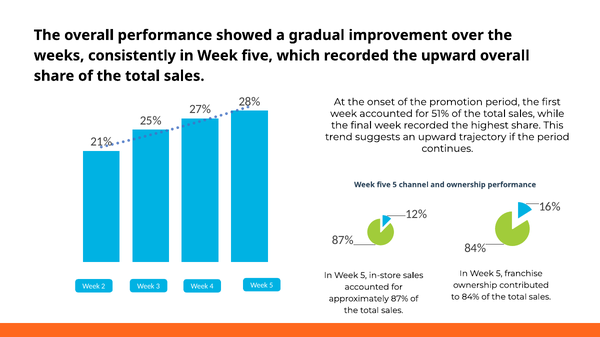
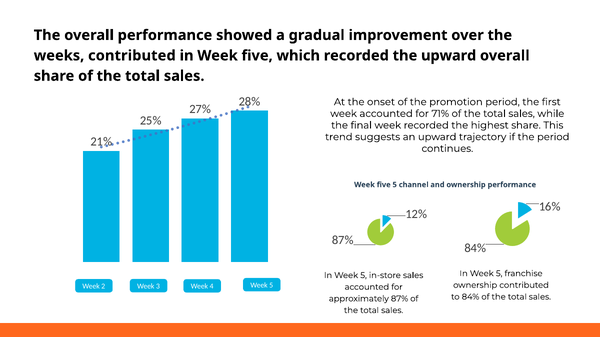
weeks consistently: consistently -> contributed
51%: 51% -> 71%
